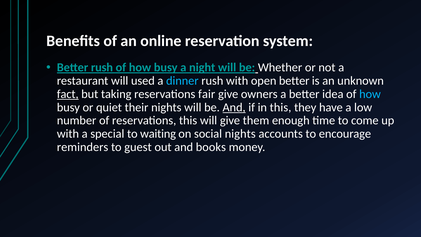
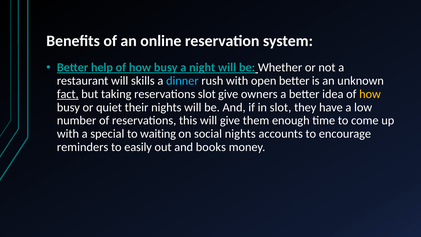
Better rush: rush -> help
used: used -> skills
reservations fair: fair -> slot
how at (370, 94) colour: light blue -> yellow
And at (234, 107) underline: present -> none
in this: this -> slot
guest: guest -> easily
